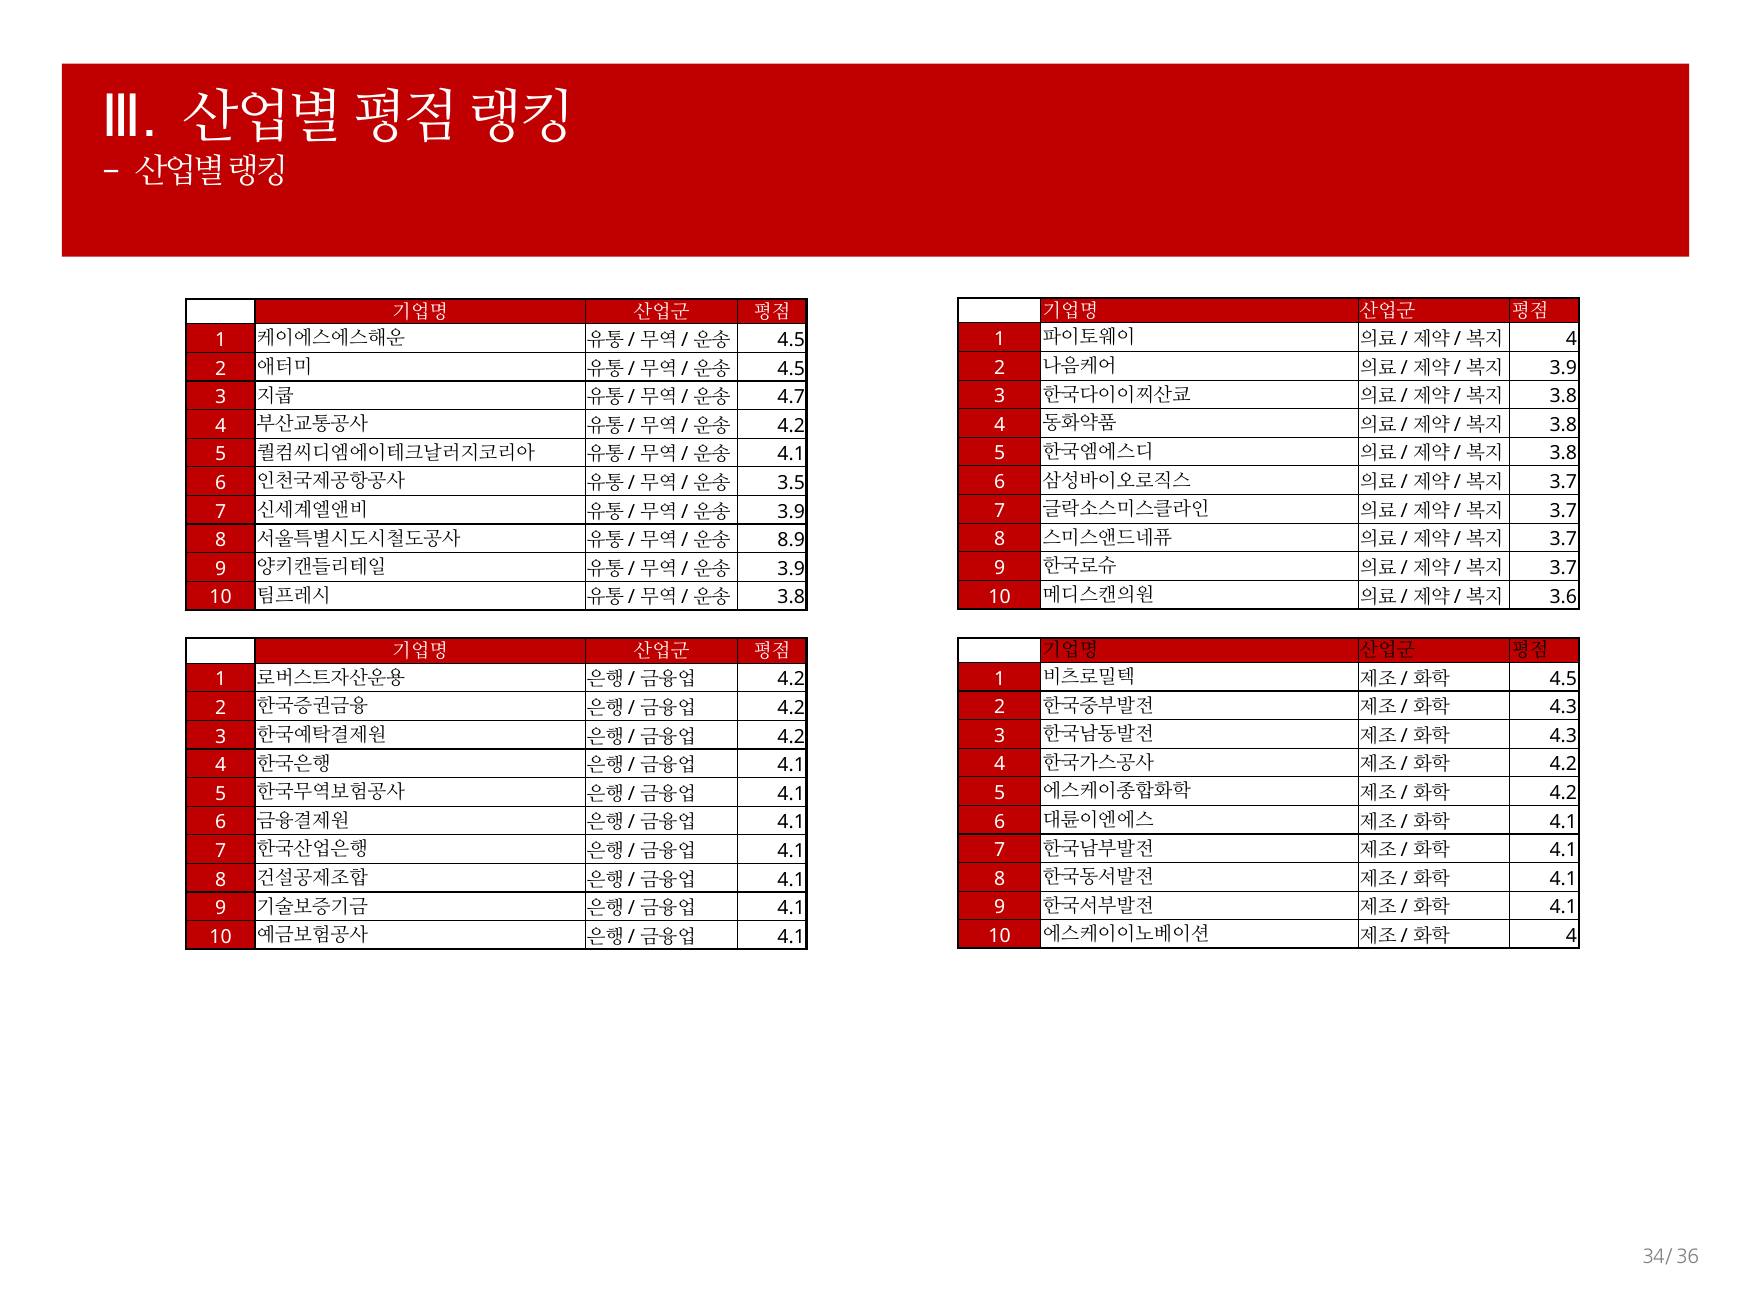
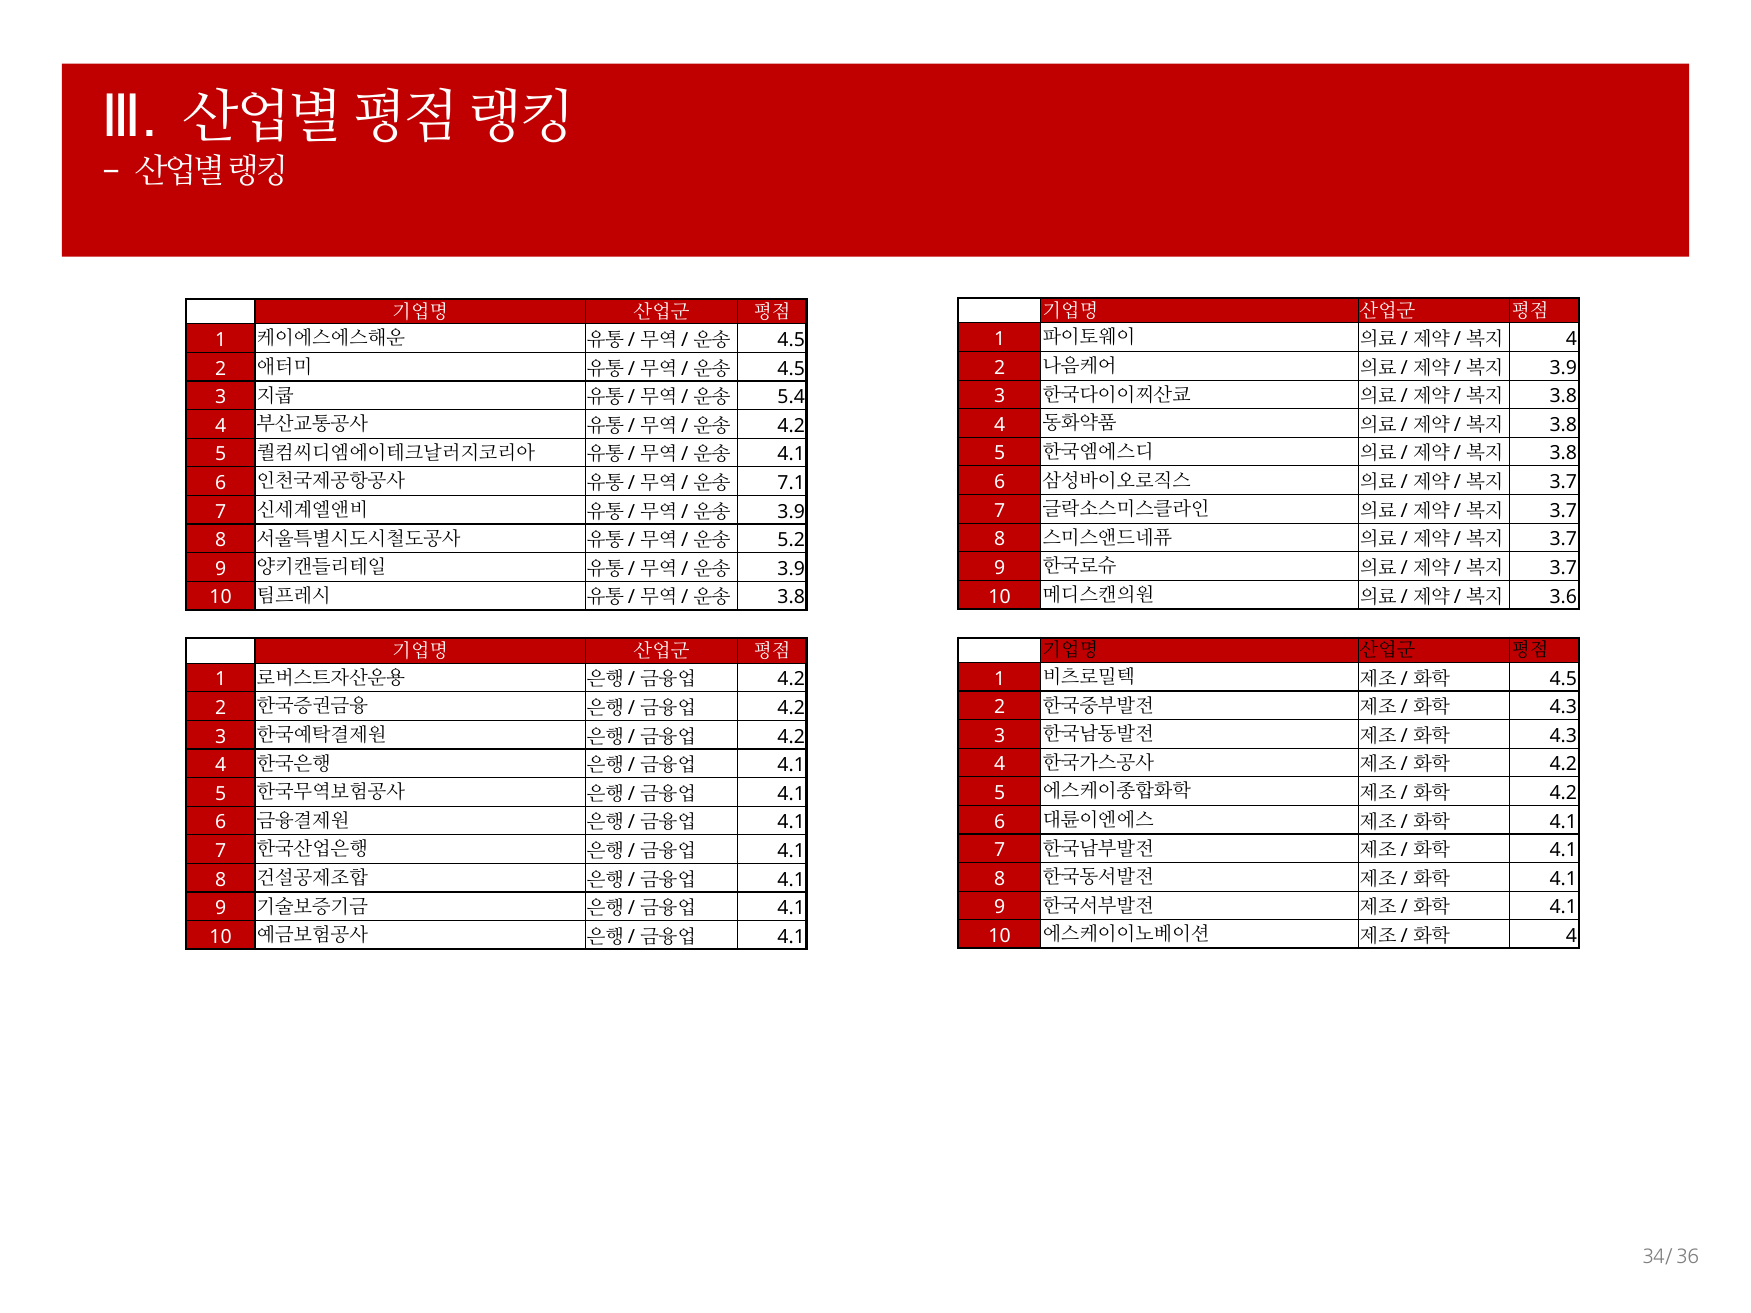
4.7: 4.7 -> 5.4
3.5: 3.5 -> 7.1
8.9: 8.9 -> 5.2
